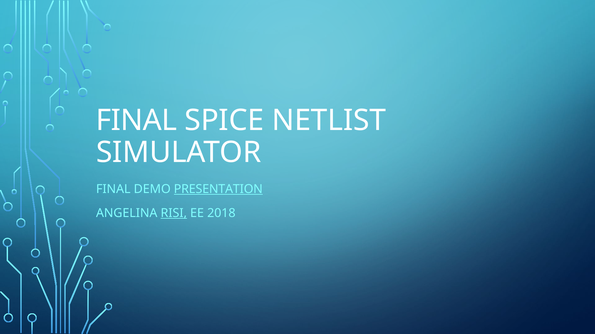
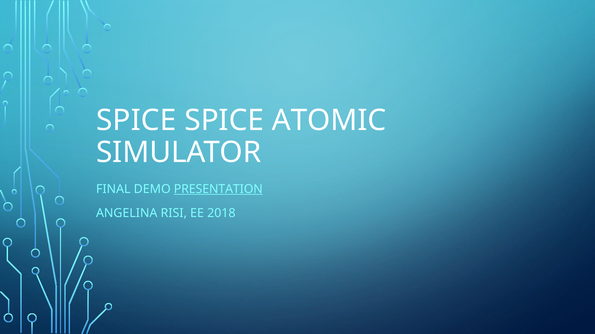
FINAL at (136, 121): FINAL -> SPICE
NETLIST: NETLIST -> ATOMIC
RISI underline: present -> none
